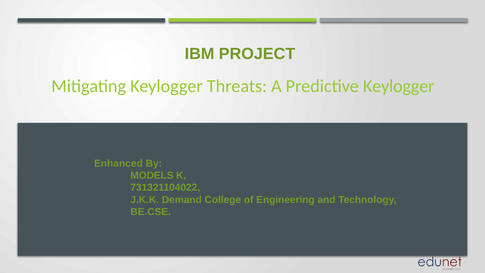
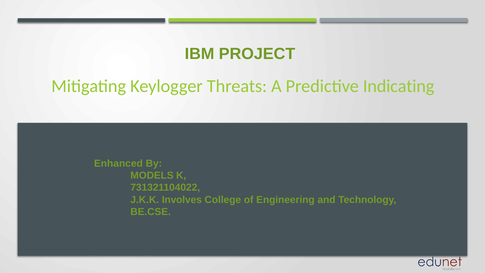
Predictive Keylogger: Keylogger -> Indicating
Demand: Demand -> Involves
